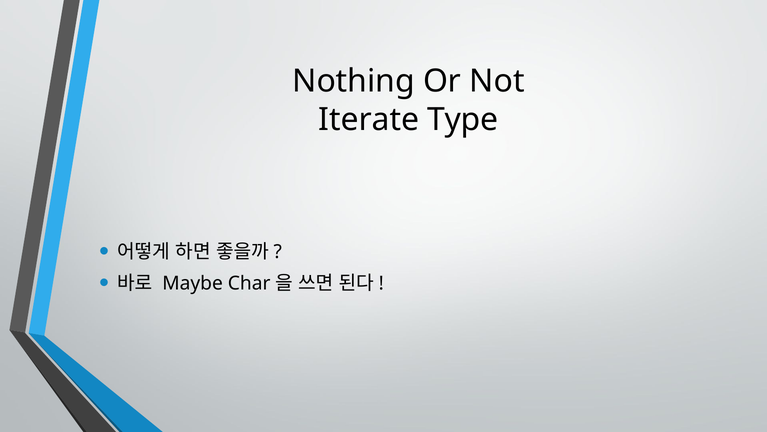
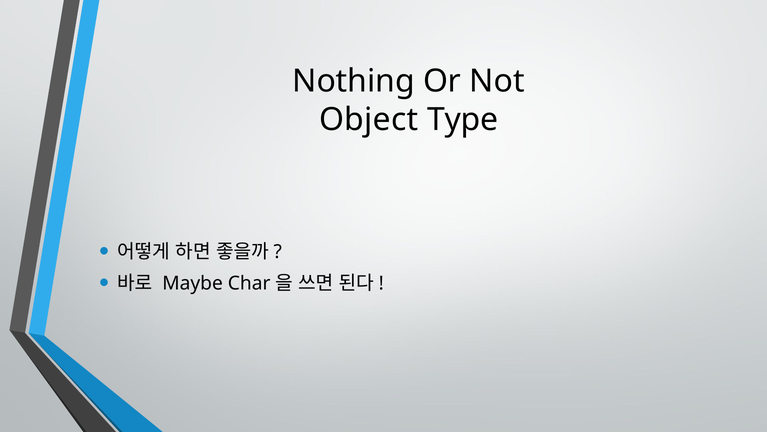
Iterate: Iterate -> Object
